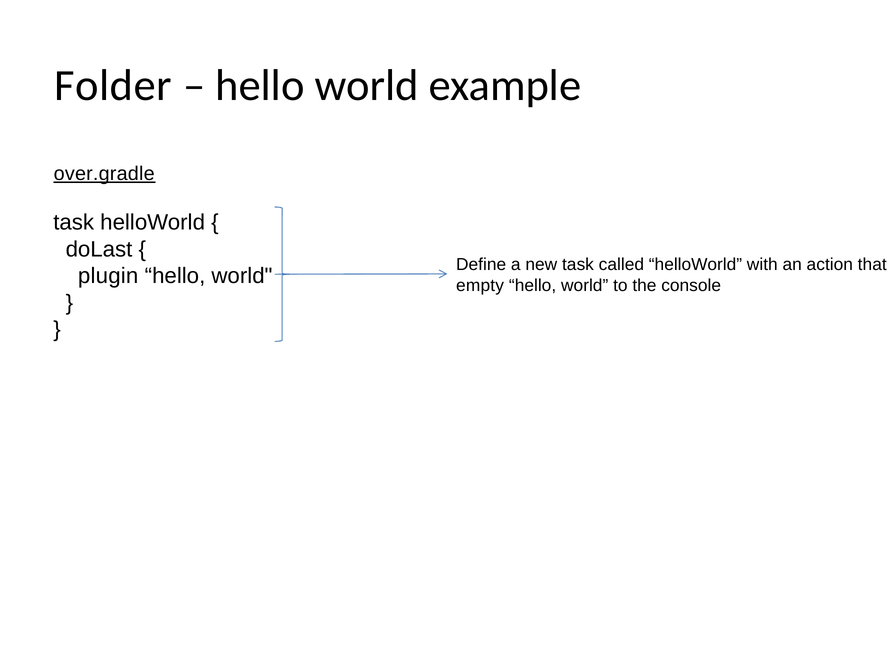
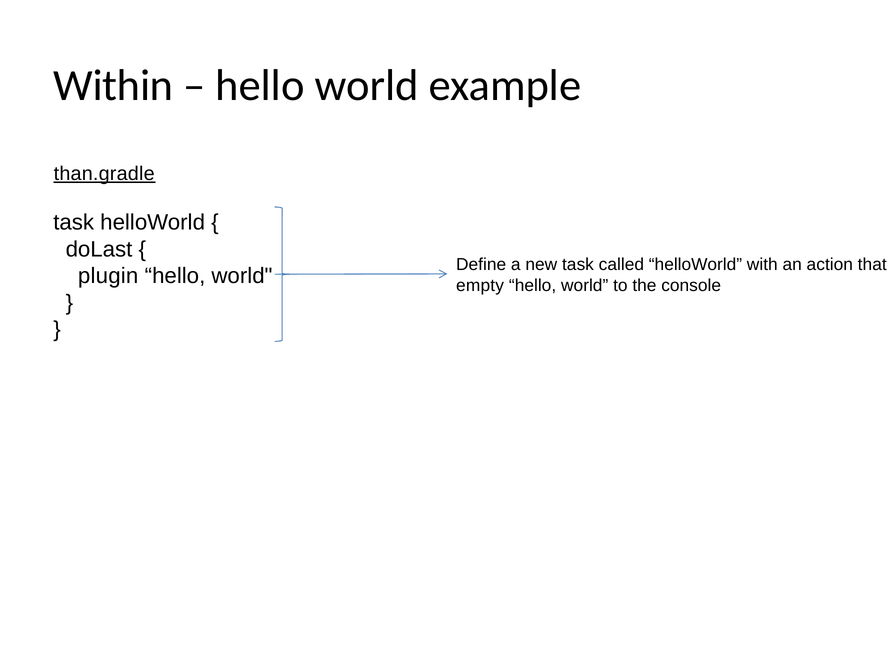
Folder: Folder -> Within
over.gradle: over.gradle -> than.gradle
